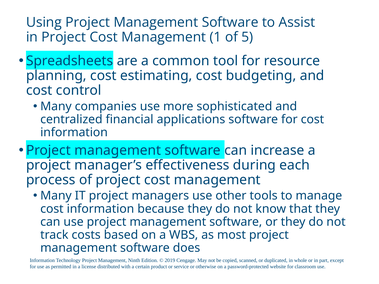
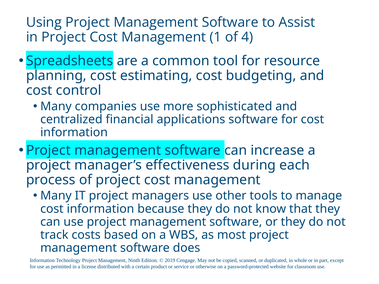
5: 5 -> 4
